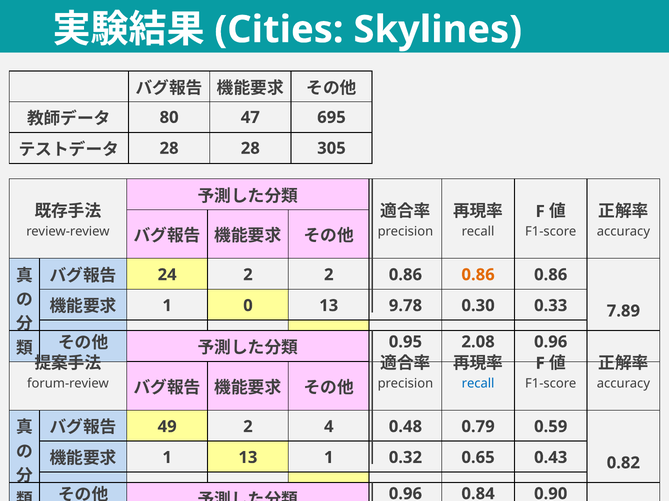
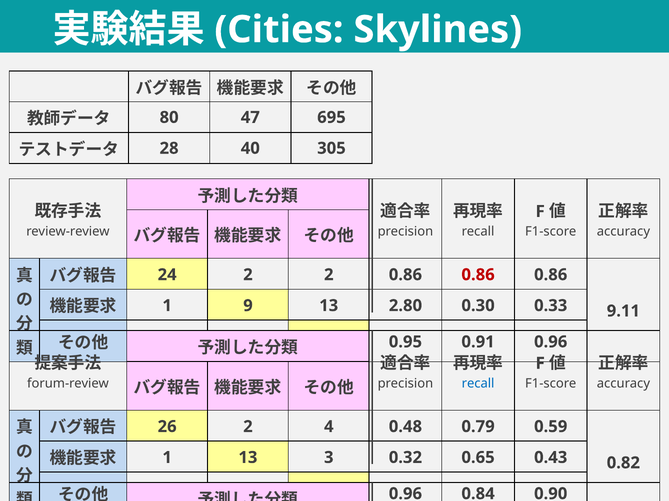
28 28: 28 -> 40
0.86 at (478, 275) colour: orange -> red
1 0: 0 -> 9
9.78: 9.78 -> 2.80
7.89: 7.89 -> 9.11
0.95 2.08: 2.08 -> 0.91
49 at (167, 427): 49 -> 26
13 1: 1 -> 3
